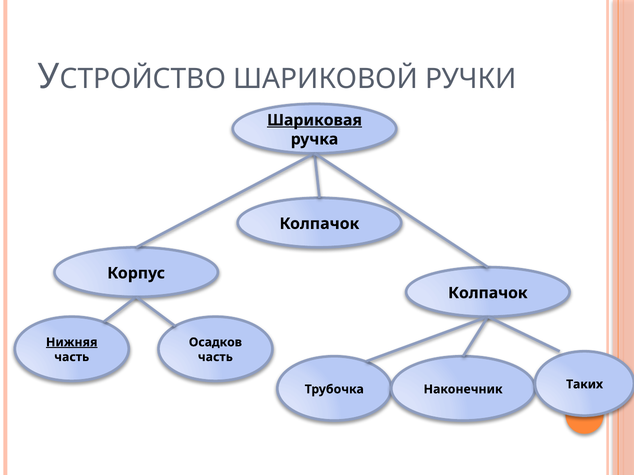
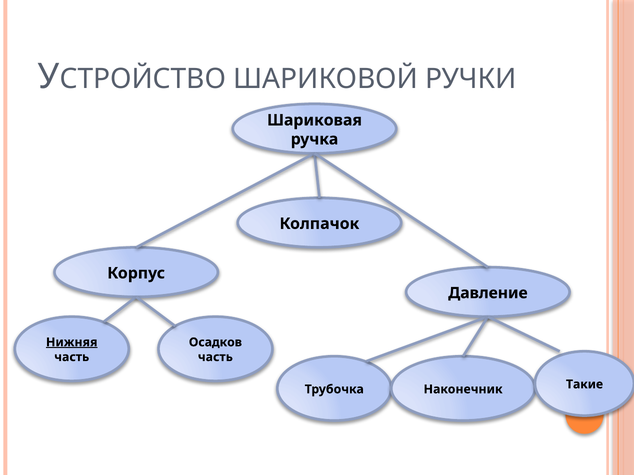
Шариковая underline: present -> none
Колпачок at (488, 293): Колпачок -> Давление
Таких: Таких -> Такие
